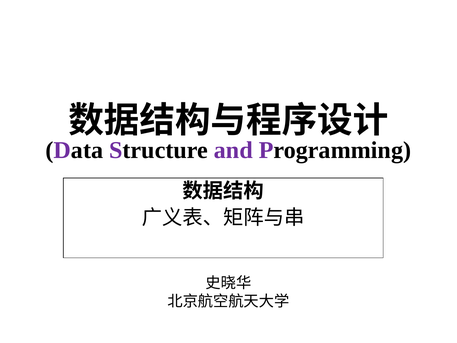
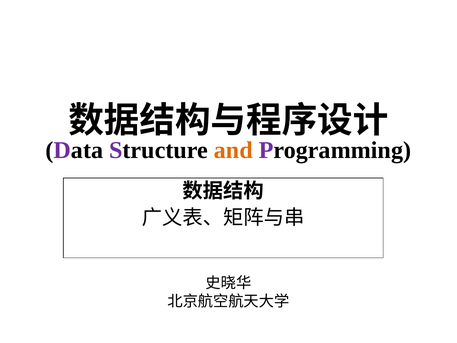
and colour: purple -> orange
